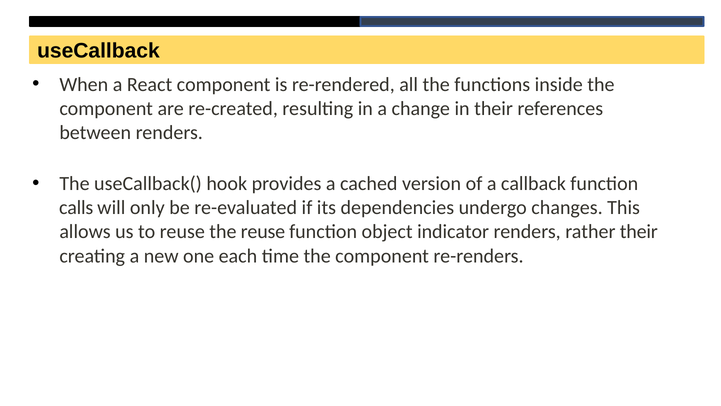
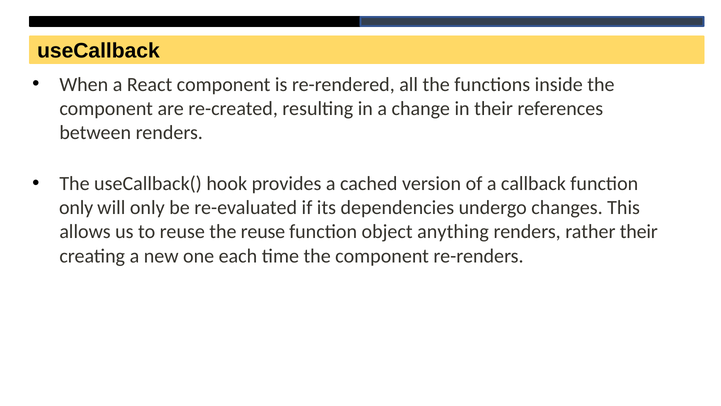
calls at (76, 208): calls -> only
indicator: indicator -> anything
